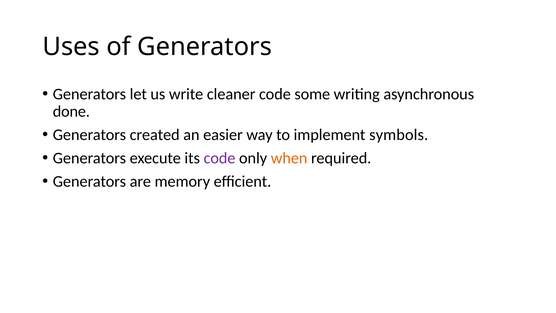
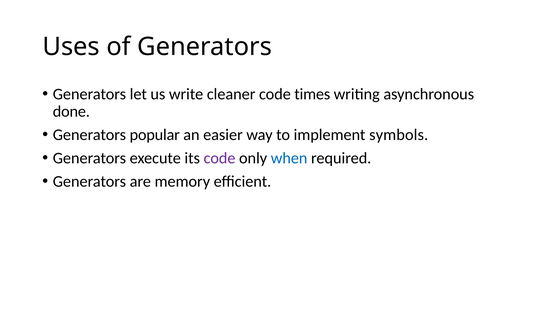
some: some -> times
created: created -> popular
when colour: orange -> blue
